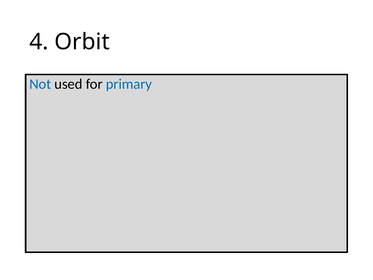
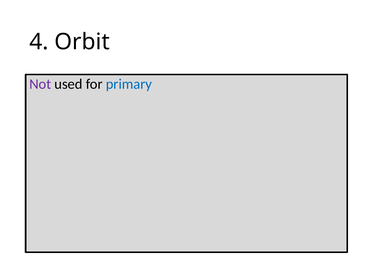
Not colour: blue -> purple
